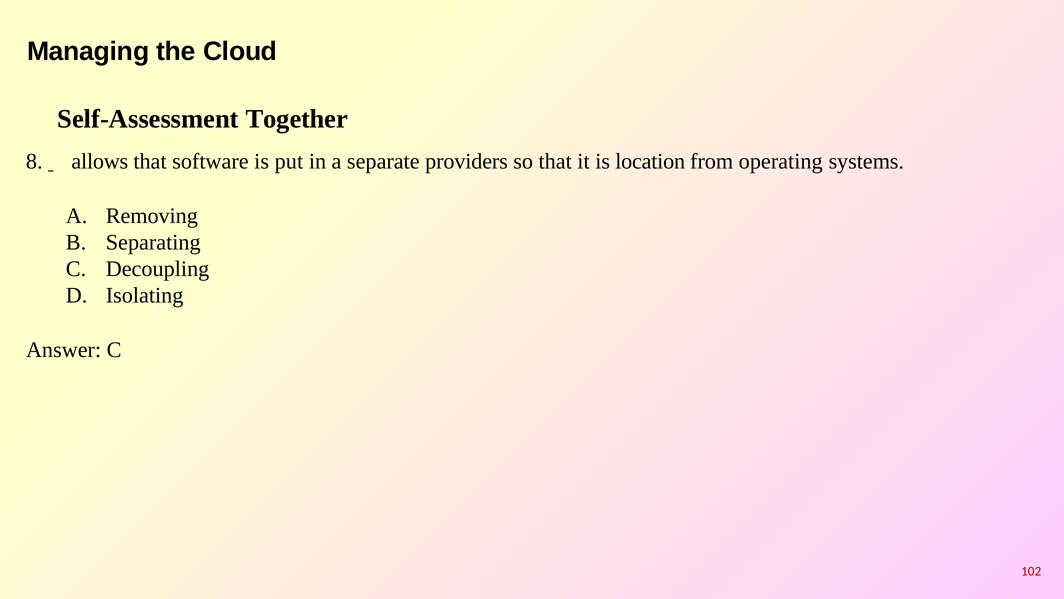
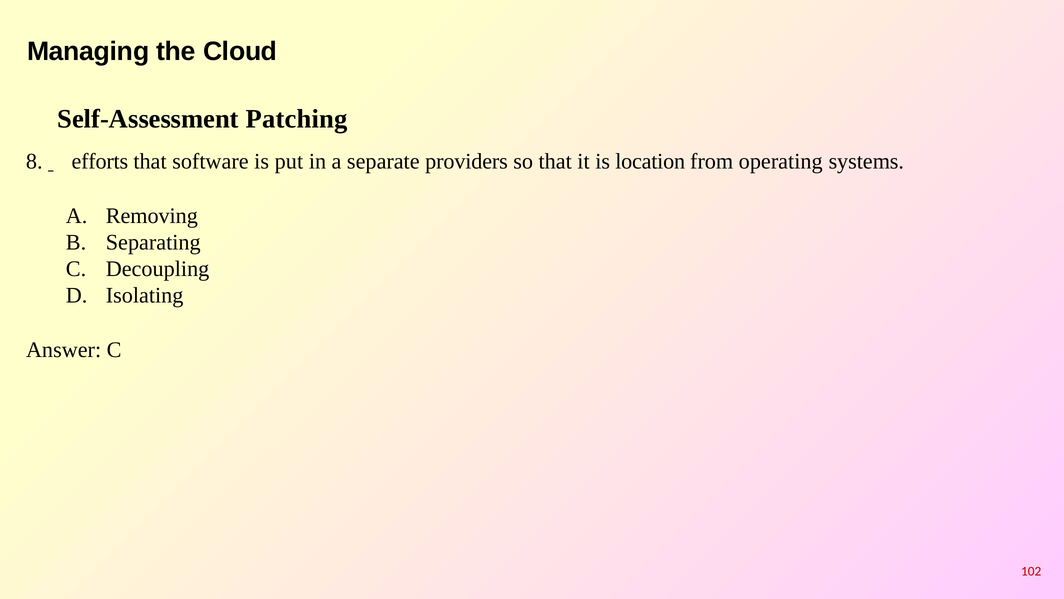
Together: Together -> Patching
allows: allows -> efforts
